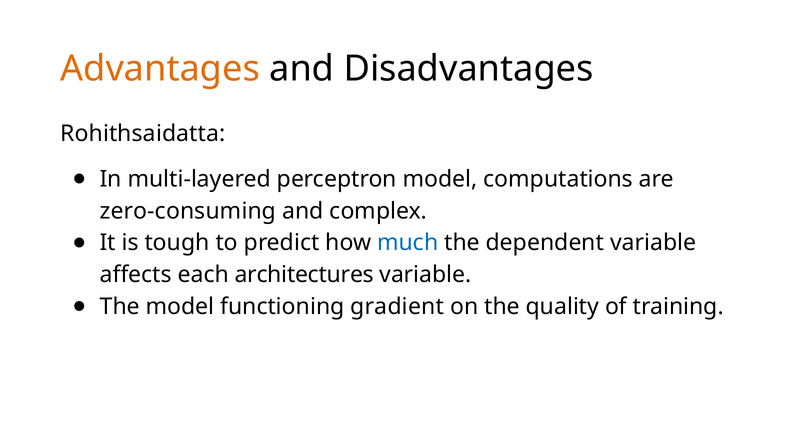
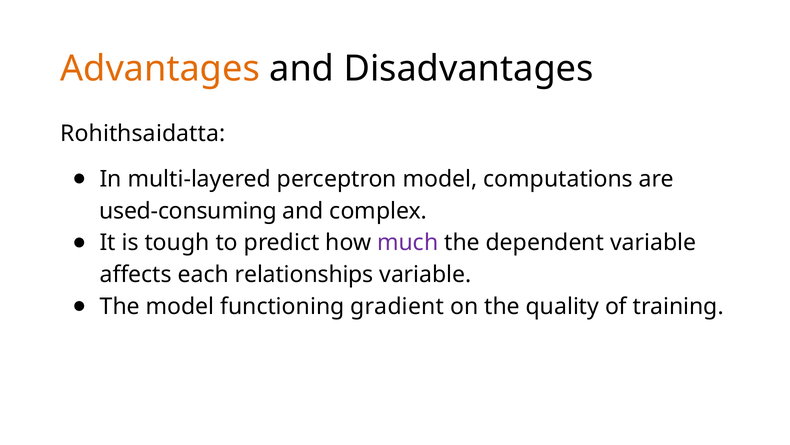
zero-consuming: zero-consuming -> used-consuming
much colour: blue -> purple
architectures: architectures -> relationships
